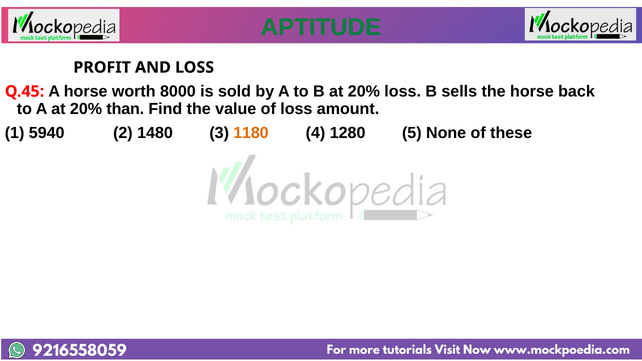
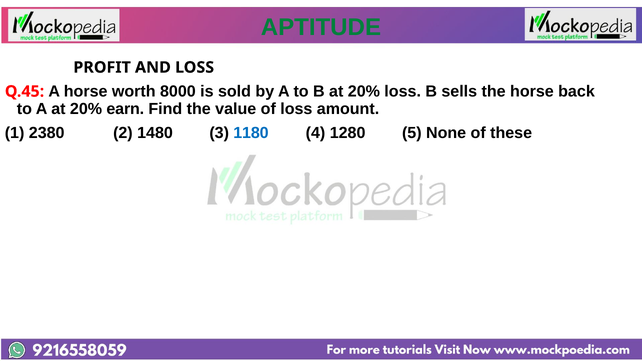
than: than -> earn
5940: 5940 -> 2380
1180 colour: orange -> blue
